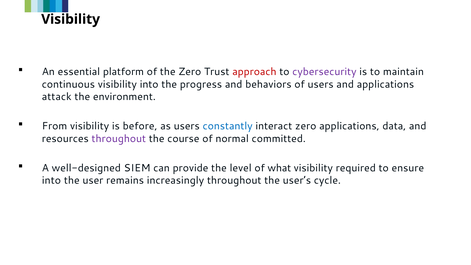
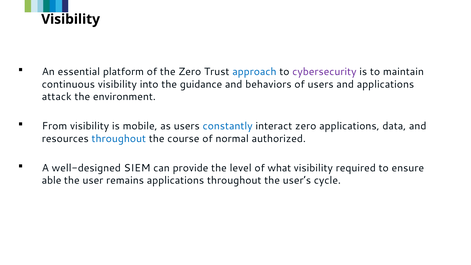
approach colour: red -> blue
progress: progress -> guidance
before: before -> mobile
throughout at (119, 139) colour: purple -> blue
committed: committed -> authorized
into at (51, 180): into -> able
remains increasingly: increasingly -> applications
